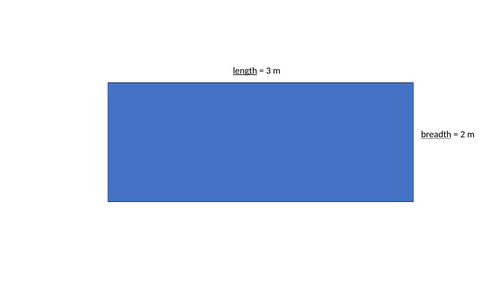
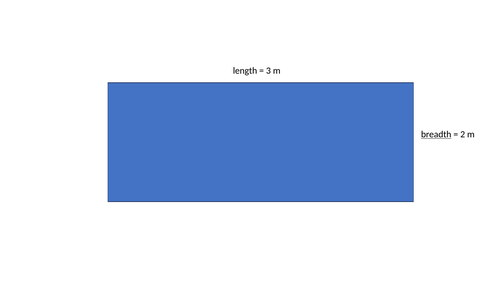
length underline: present -> none
